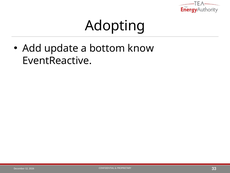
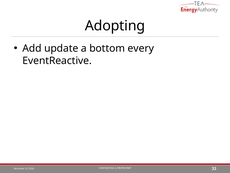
know: know -> every
